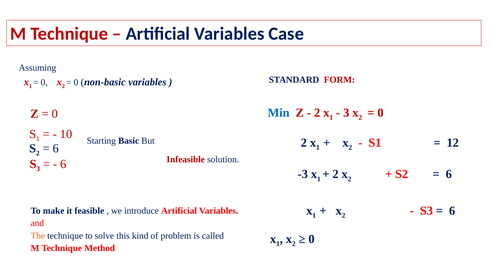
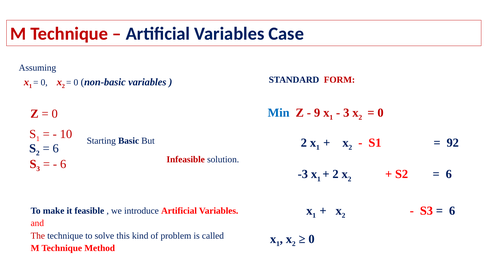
2 at (317, 113): 2 -> 9
12: 12 -> 92
The colour: orange -> red
